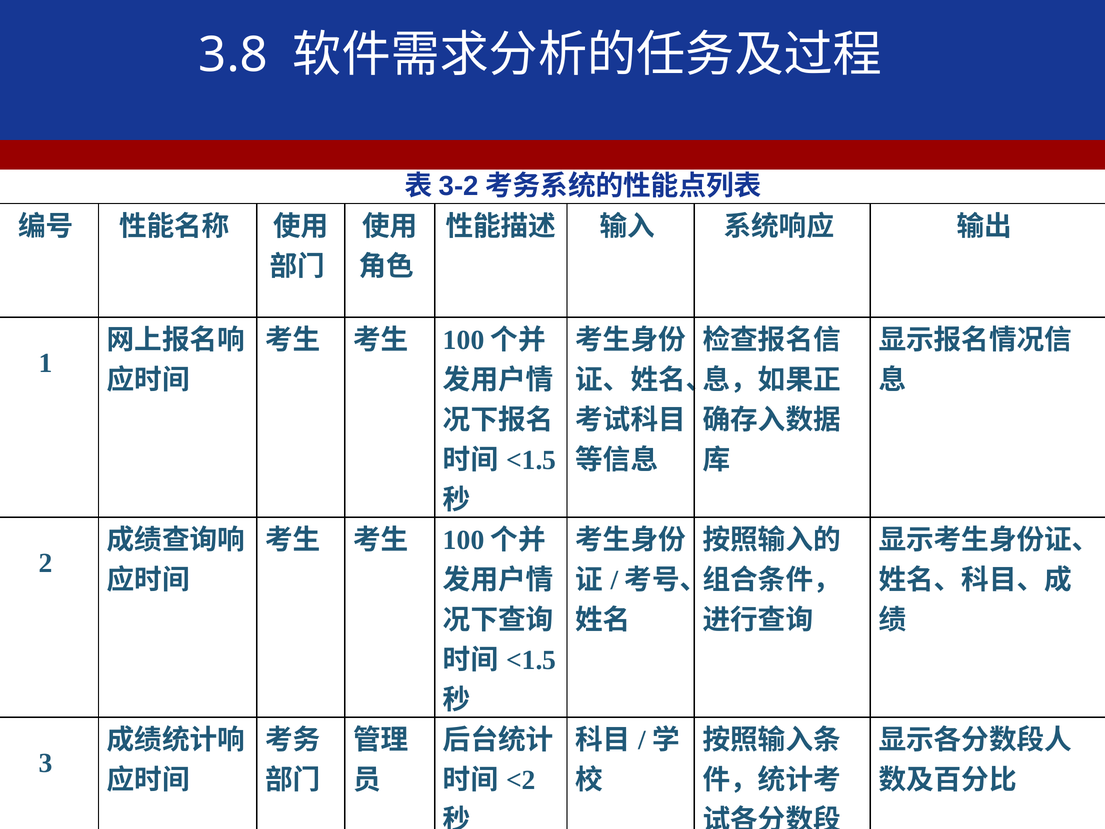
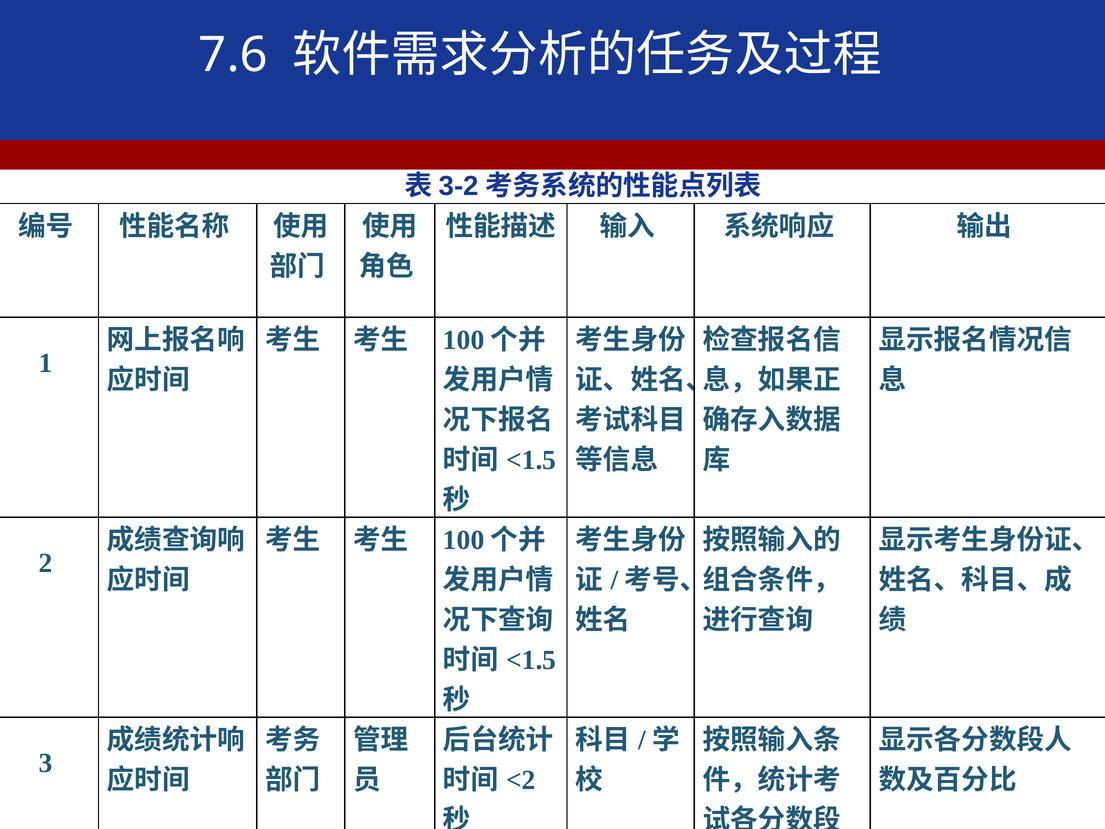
3.8: 3.8 -> 7.6
